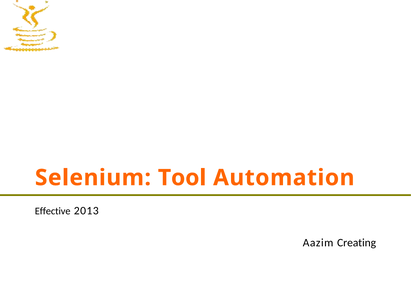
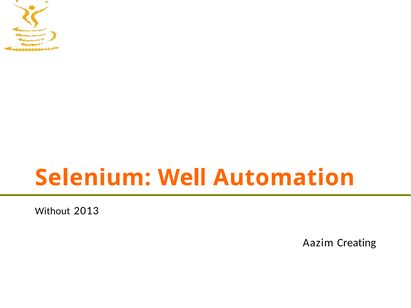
Tool: Tool -> Well
Effective: Effective -> Without
